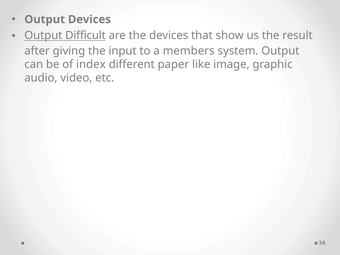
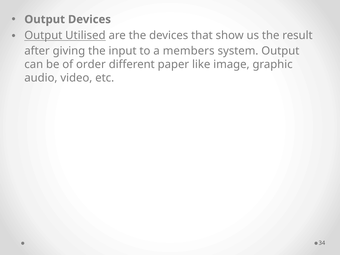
Difficult: Difficult -> Utilised
index: index -> order
